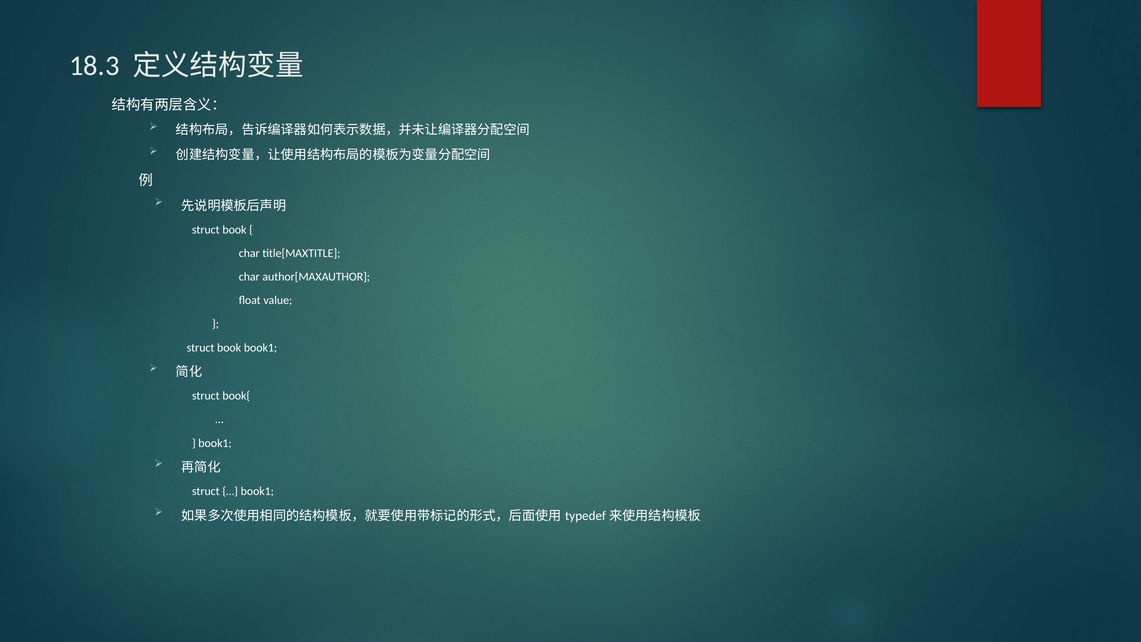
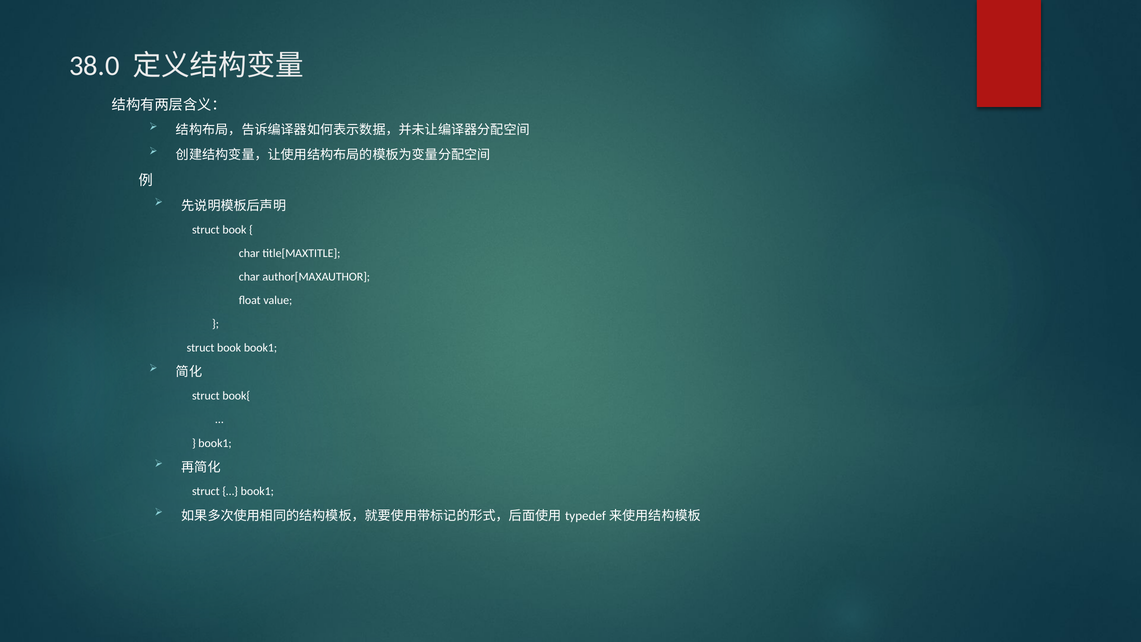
18.3: 18.3 -> 38.0
